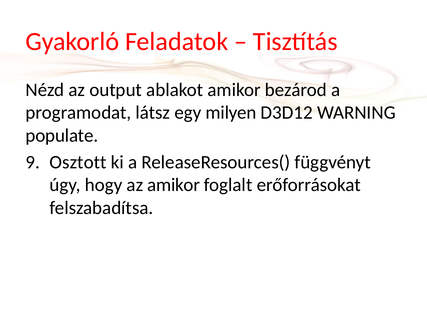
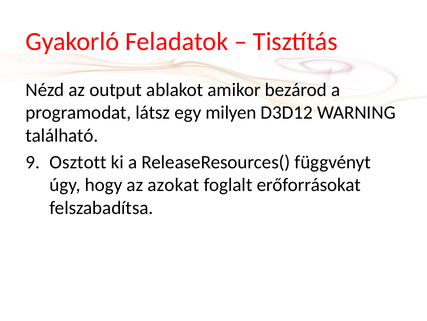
populate: populate -> található
az amikor: amikor -> azokat
